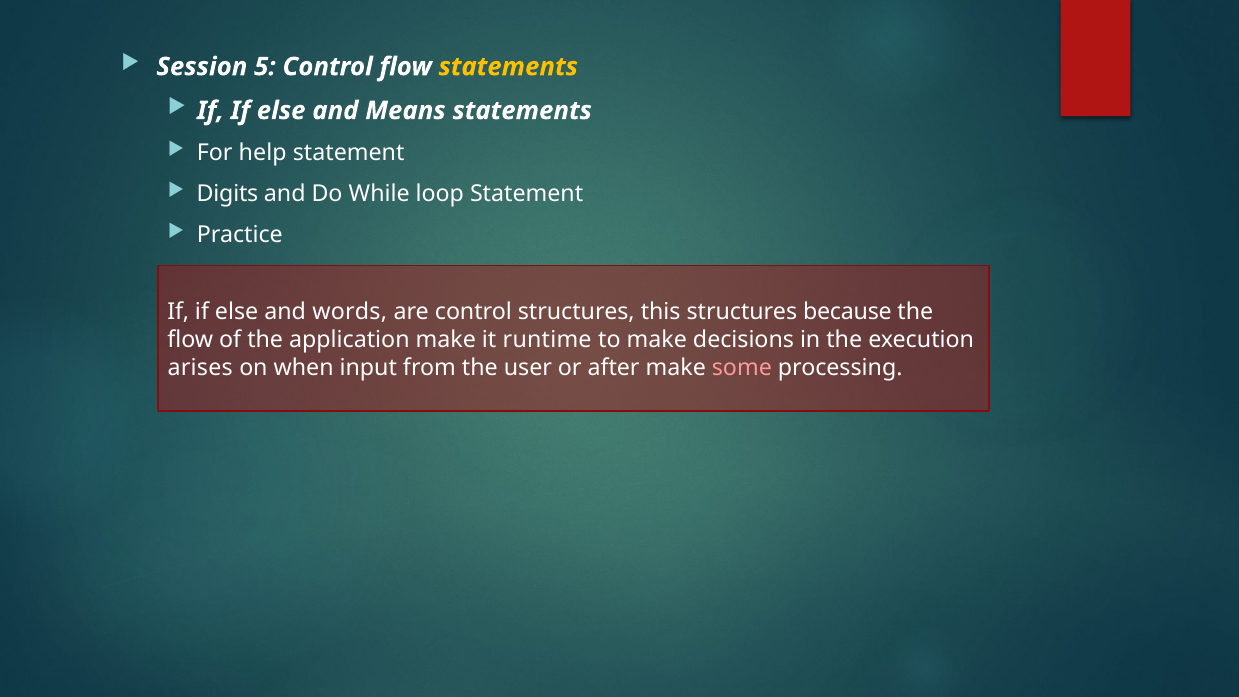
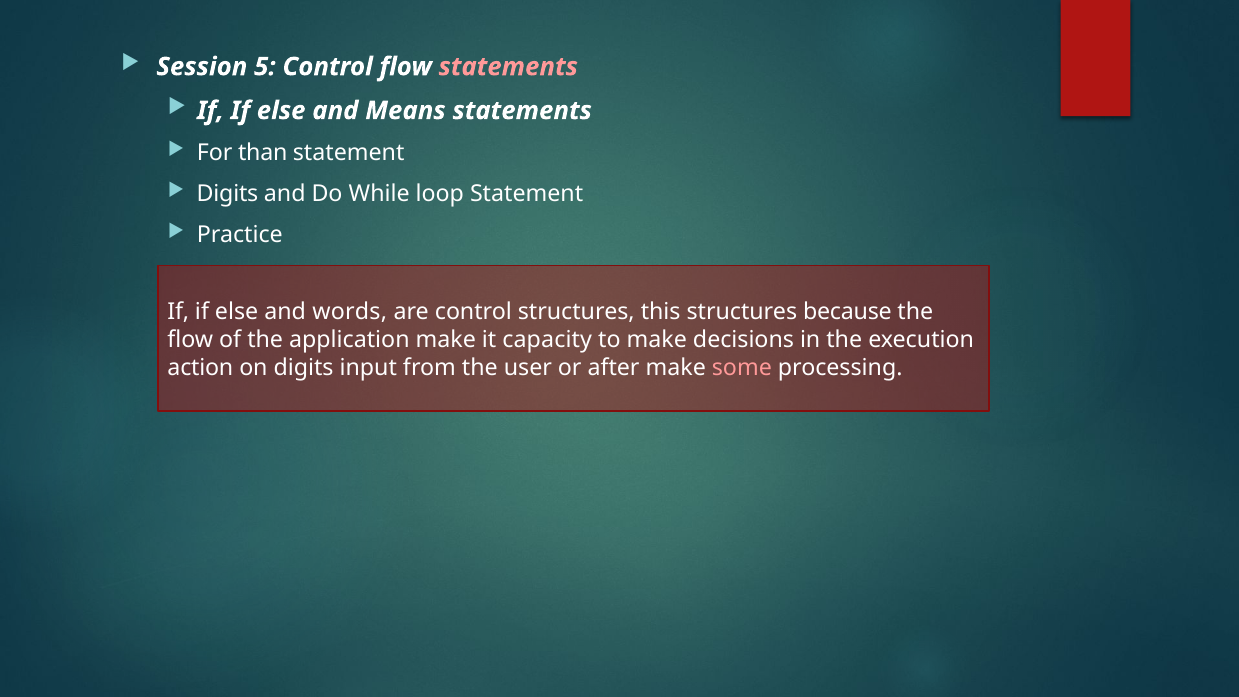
statements at (508, 67) colour: yellow -> pink
help: help -> than
runtime: runtime -> capacity
arises: arises -> action
on when: when -> digits
